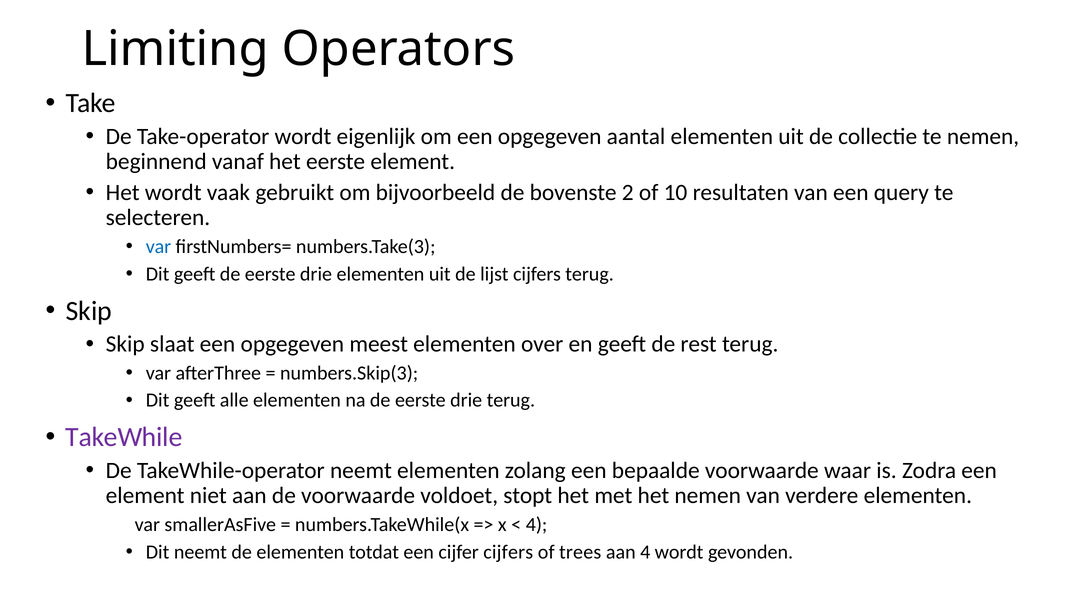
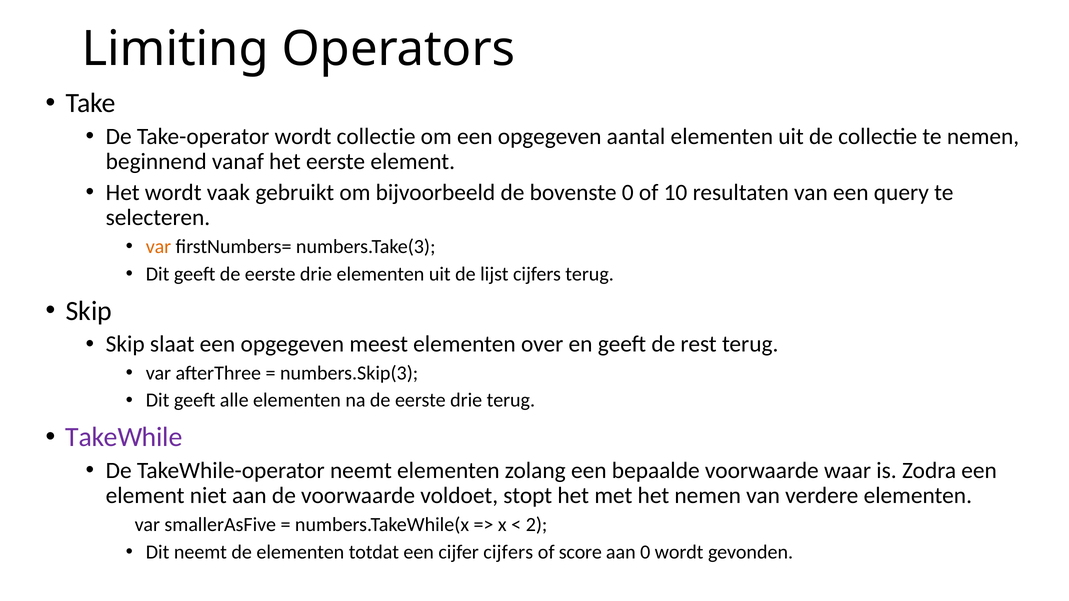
wordt eigenlijk: eigenlijk -> collectie
bovenste 2: 2 -> 0
var at (159, 247) colour: blue -> orange
4 at (537, 525): 4 -> 2
trees: trees -> score
aan 4: 4 -> 0
